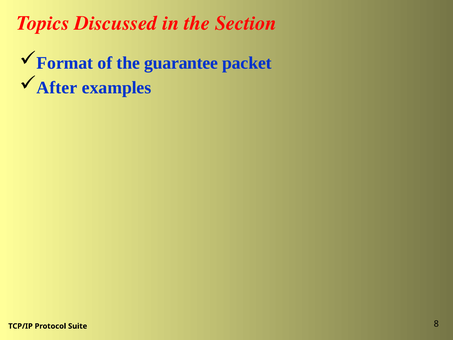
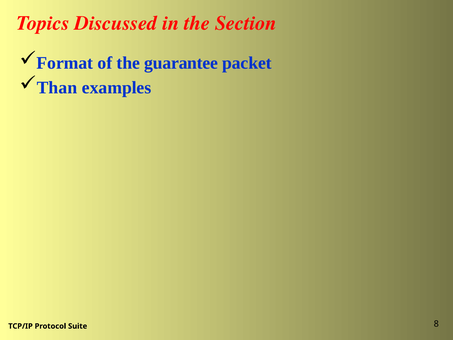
After: After -> Than
